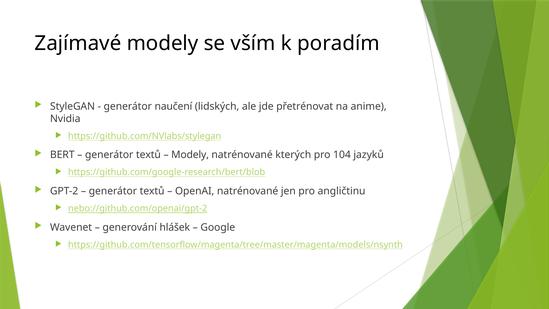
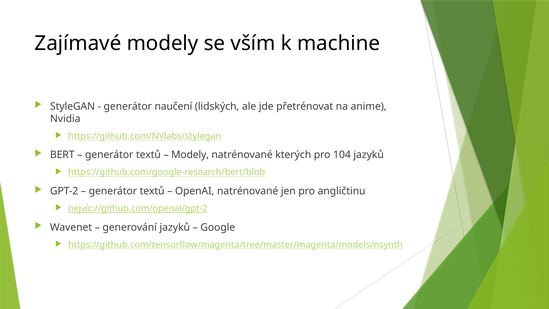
poradím: poradím -> machine
nebo://github.com/openai/gpt-2: nebo://github.com/openai/gpt-2 -> nejvíc://github.com/openai/gpt-2
generování hlášek: hlášek -> jazyků
